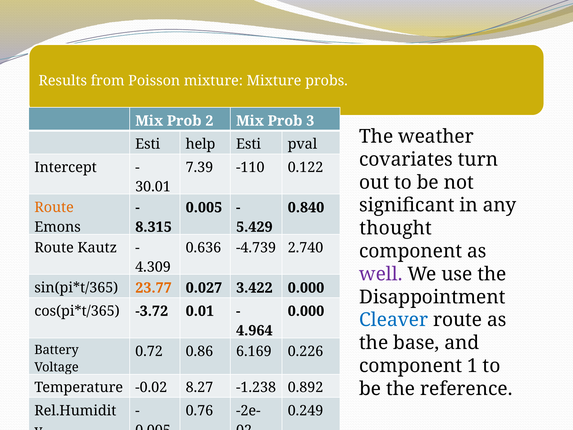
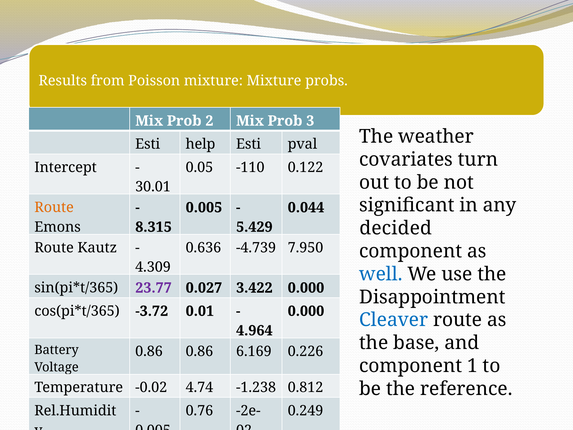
7.39: 7.39 -> 0.05
0.840: 0.840 -> 0.044
thought: thought -> decided
2.740: 2.740 -> 7.950
well colour: purple -> blue
23.77 colour: orange -> purple
0.72 at (149, 351): 0.72 -> 0.86
8.27: 8.27 -> 4.74
0.892: 0.892 -> 0.812
